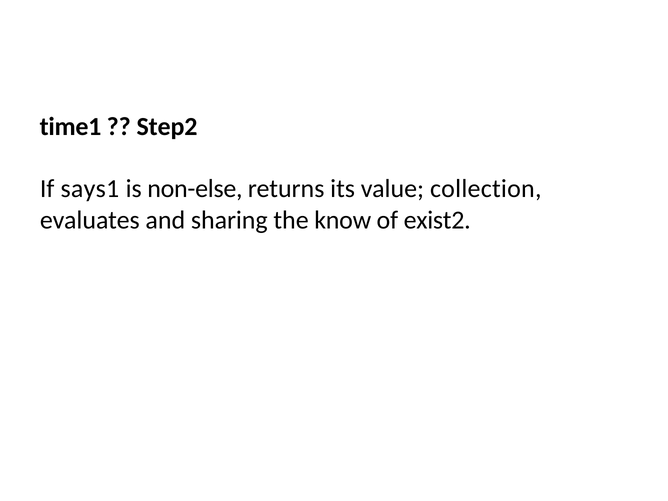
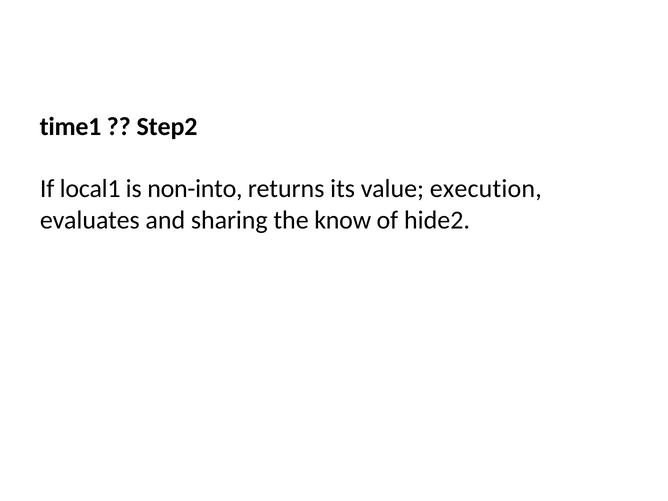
says1: says1 -> local1
non-else: non-else -> non-into
collection: collection -> execution
exist2: exist2 -> hide2
